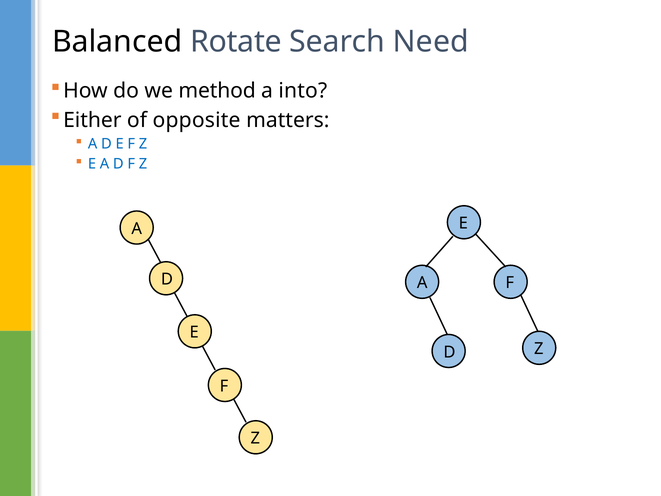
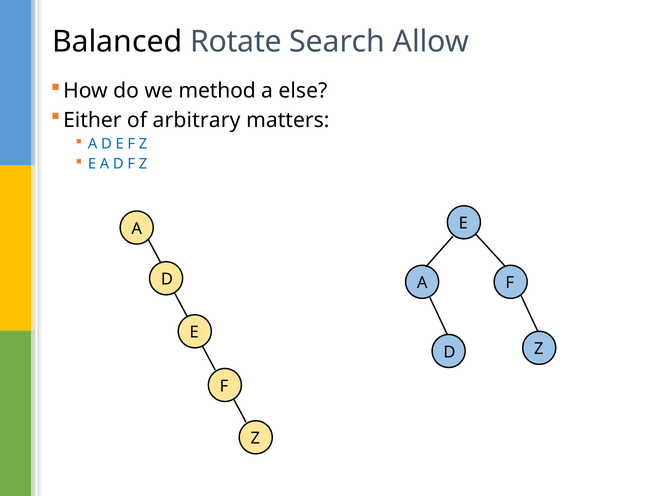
Need: Need -> Allow
into: into -> else
opposite: opposite -> arbitrary
